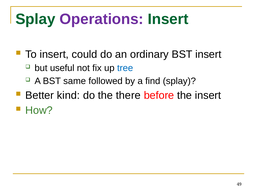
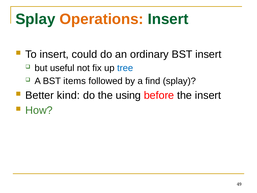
Operations colour: purple -> orange
same: same -> items
there: there -> using
